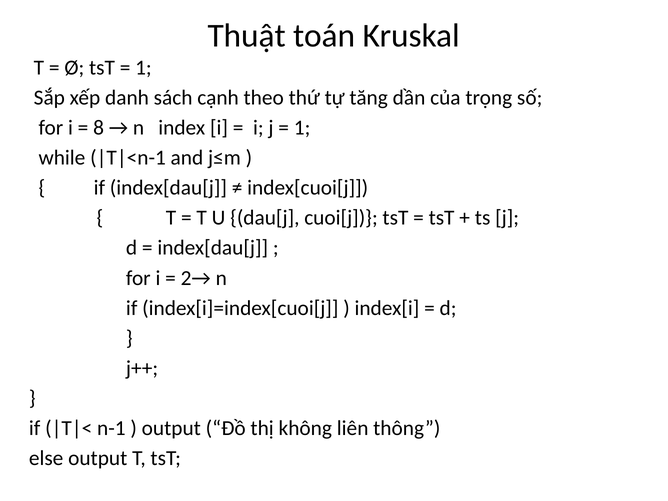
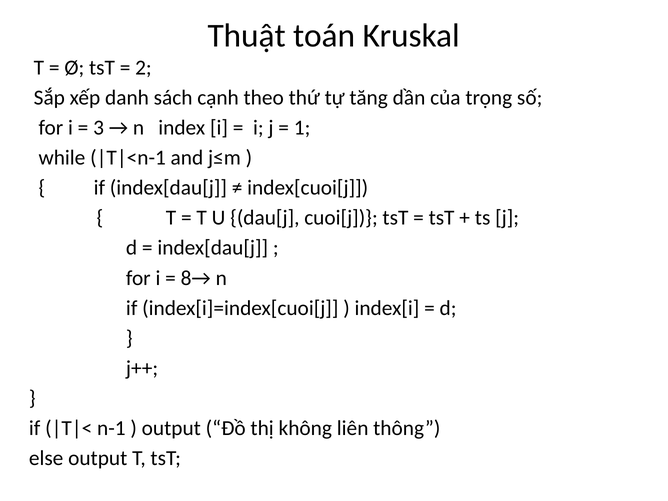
1 at (143, 68): 1 -> 2
8: 8 -> 3
2→: 2→ -> 8→
